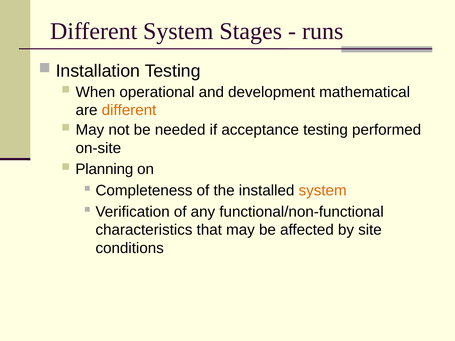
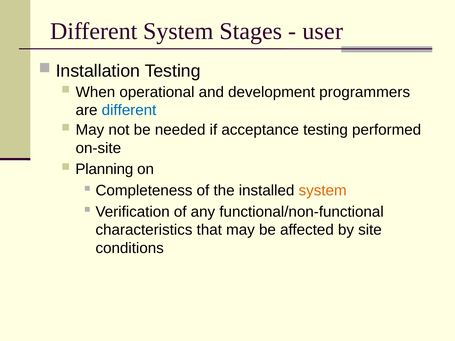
runs: runs -> user
mathematical: mathematical -> programmers
different at (129, 110) colour: orange -> blue
